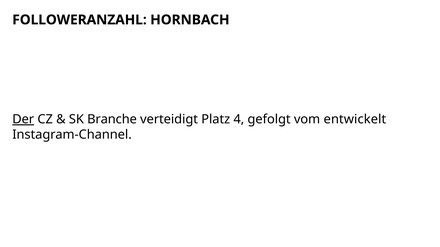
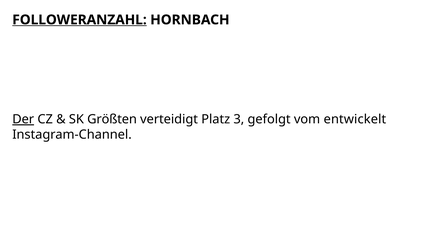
FOLLOWERANZAHL underline: none -> present
Branche: Branche -> Größten
4: 4 -> 3
